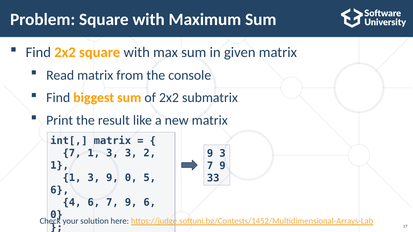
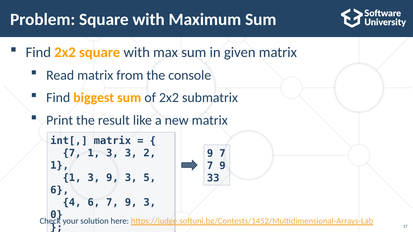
9 3: 3 -> 7
3 9 0: 0 -> 3
7 9 6: 6 -> 3
